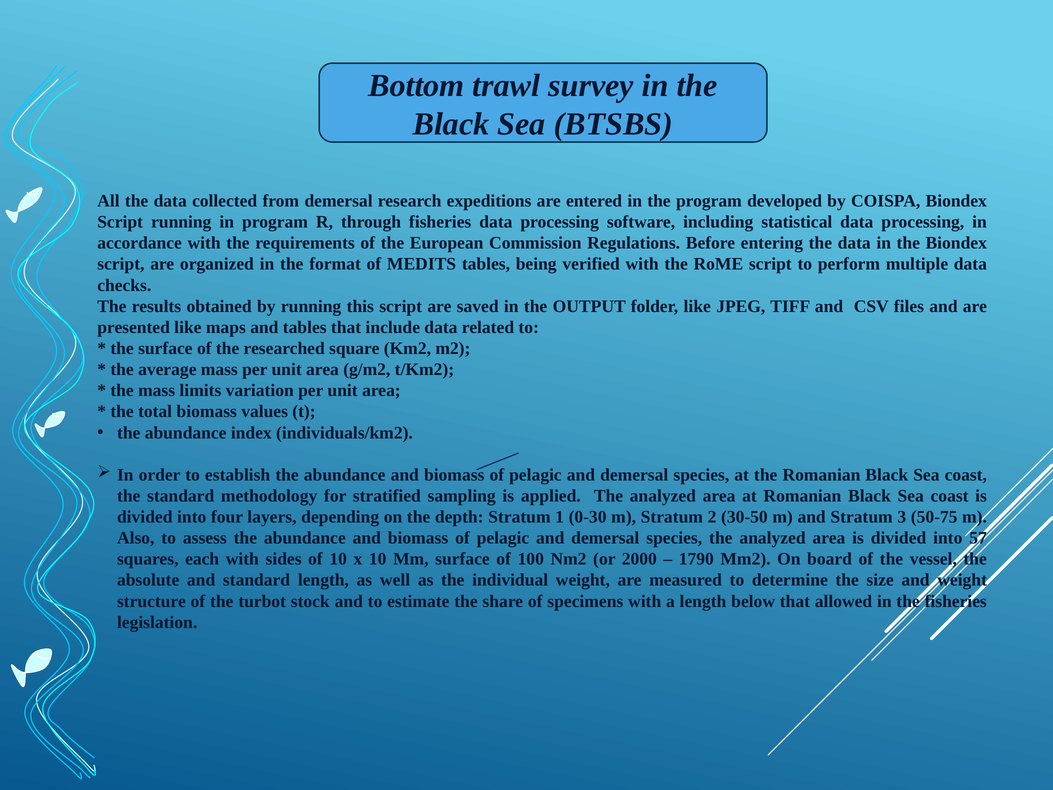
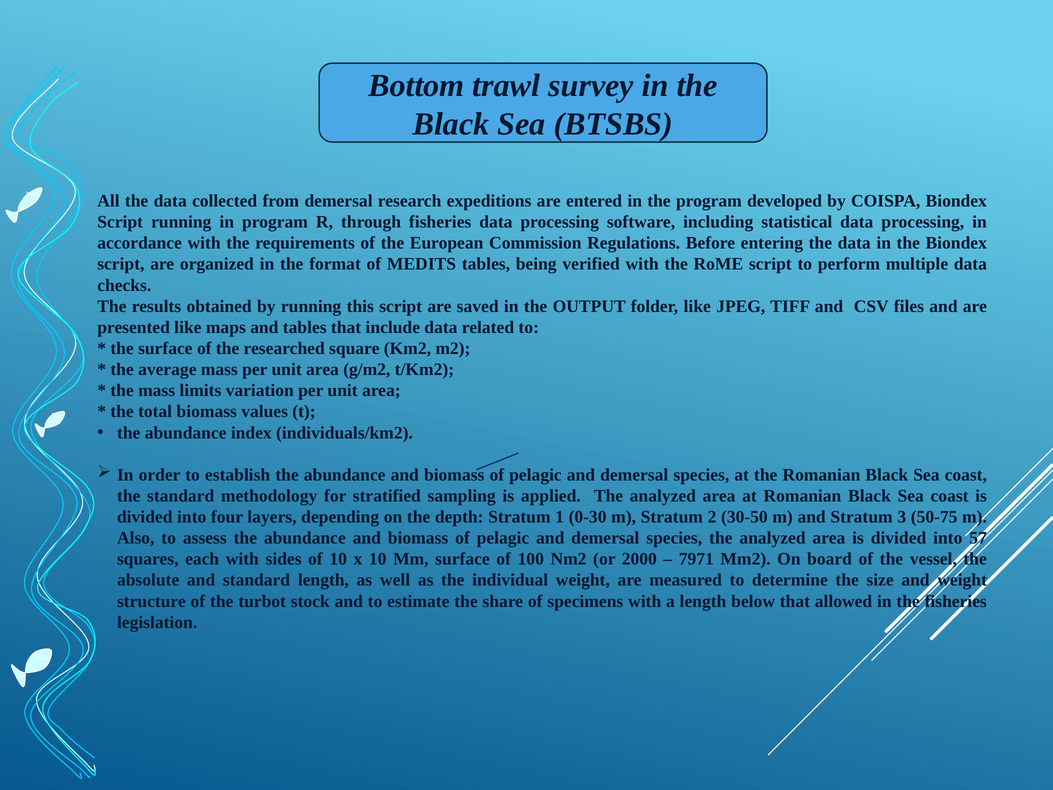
1790: 1790 -> 7971
